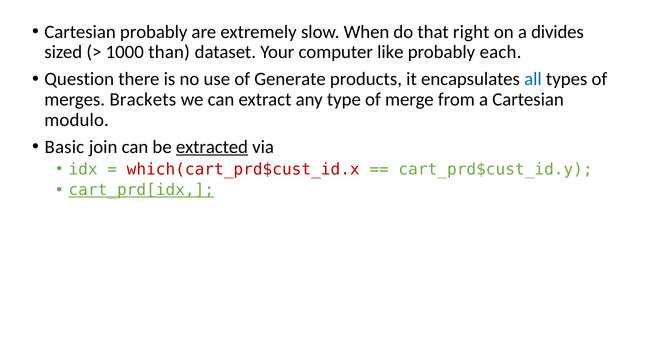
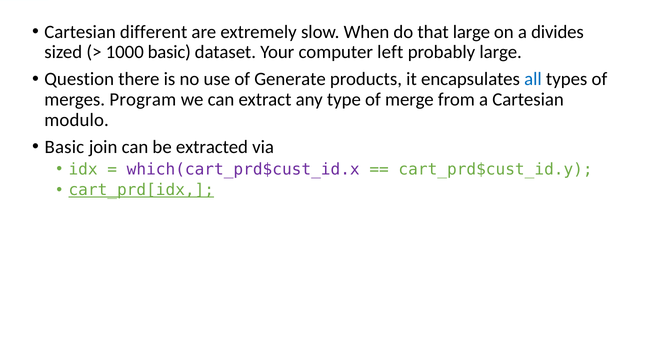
Cartesian probably: probably -> different
that right: right -> large
1000 than: than -> basic
like: like -> left
probably each: each -> large
Brackets: Brackets -> Program
extracted underline: present -> none
which(cart_prd$cust_id.x colour: red -> purple
